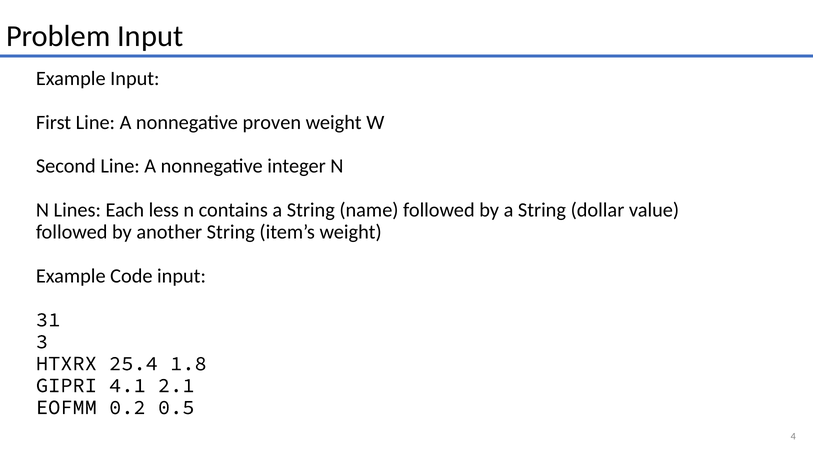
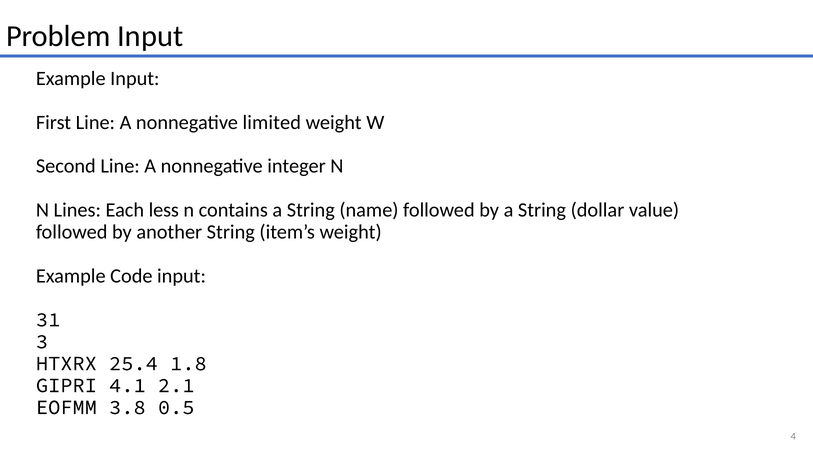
proven: proven -> limited
0.2: 0.2 -> 3.8
